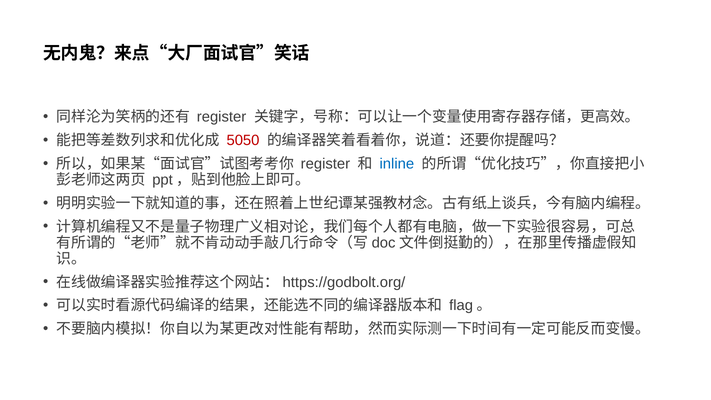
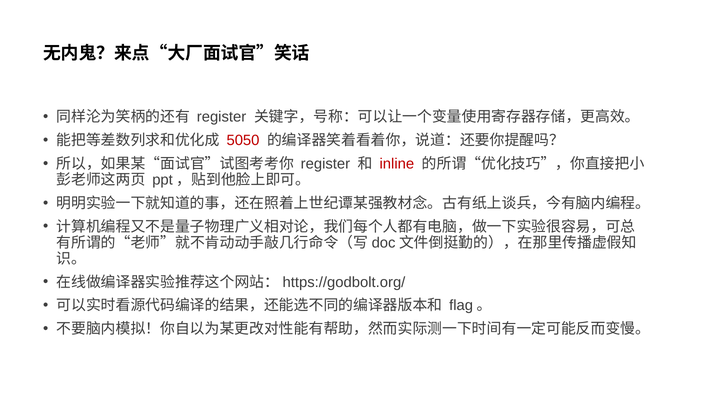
inline colour: blue -> red
